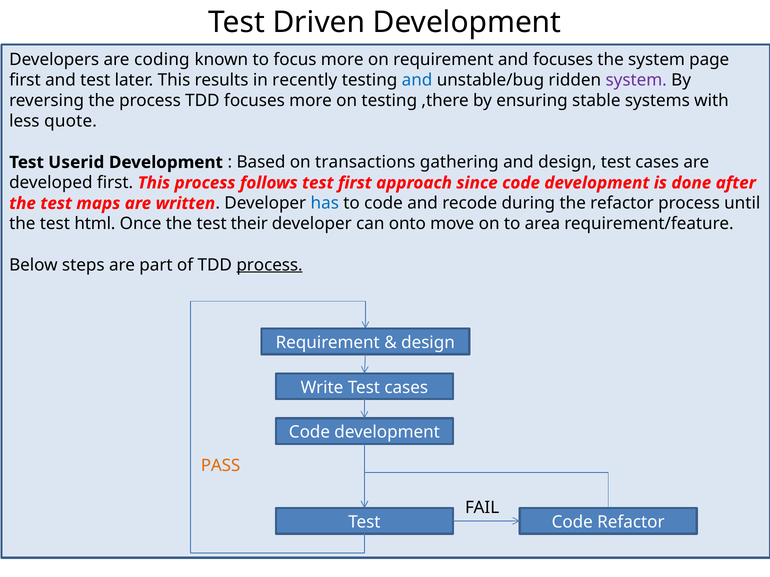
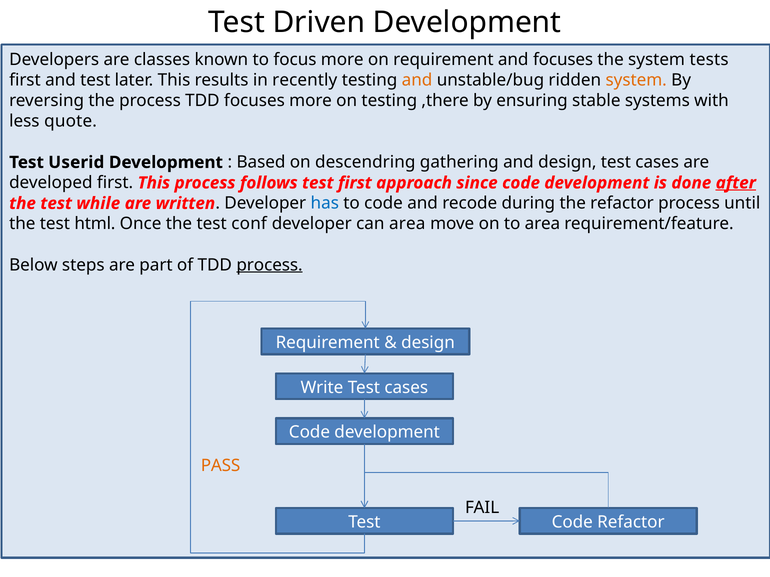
coding: coding -> classes
page: page -> tests
and at (417, 80) colour: blue -> orange
system at (636, 80) colour: purple -> orange
transactions: transactions -> descendring
after underline: none -> present
maps: maps -> while
their: their -> conf
can onto: onto -> area
